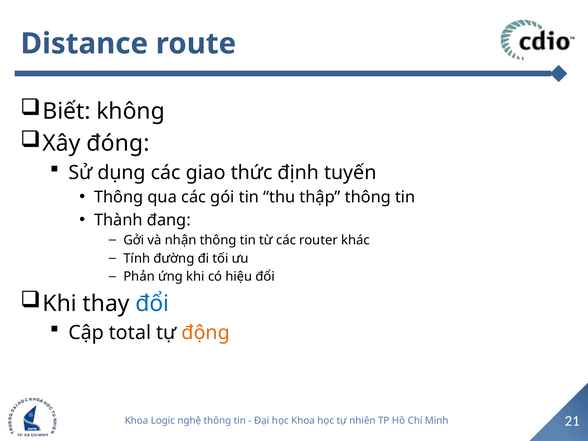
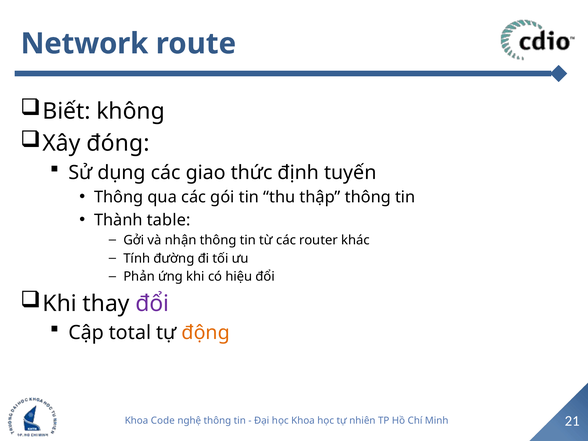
Distance: Distance -> Network
đang: đang -> table
đổi at (152, 303) colour: blue -> purple
Logic: Logic -> Code
